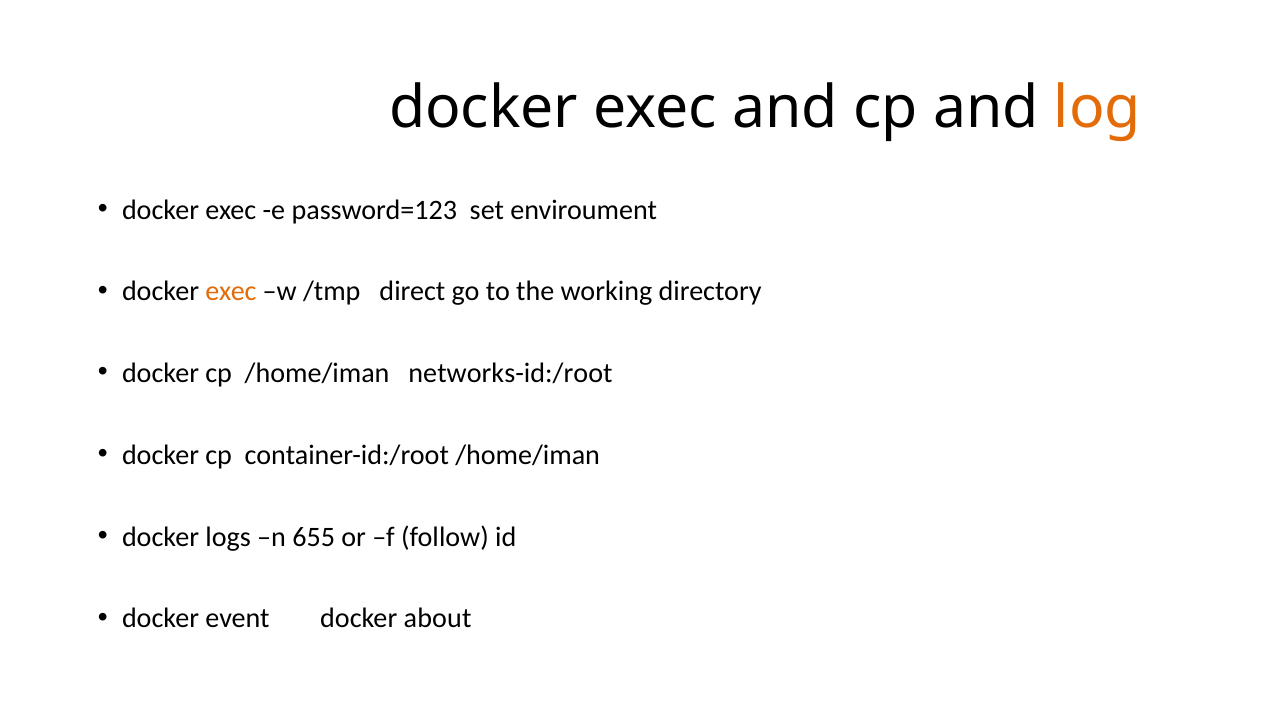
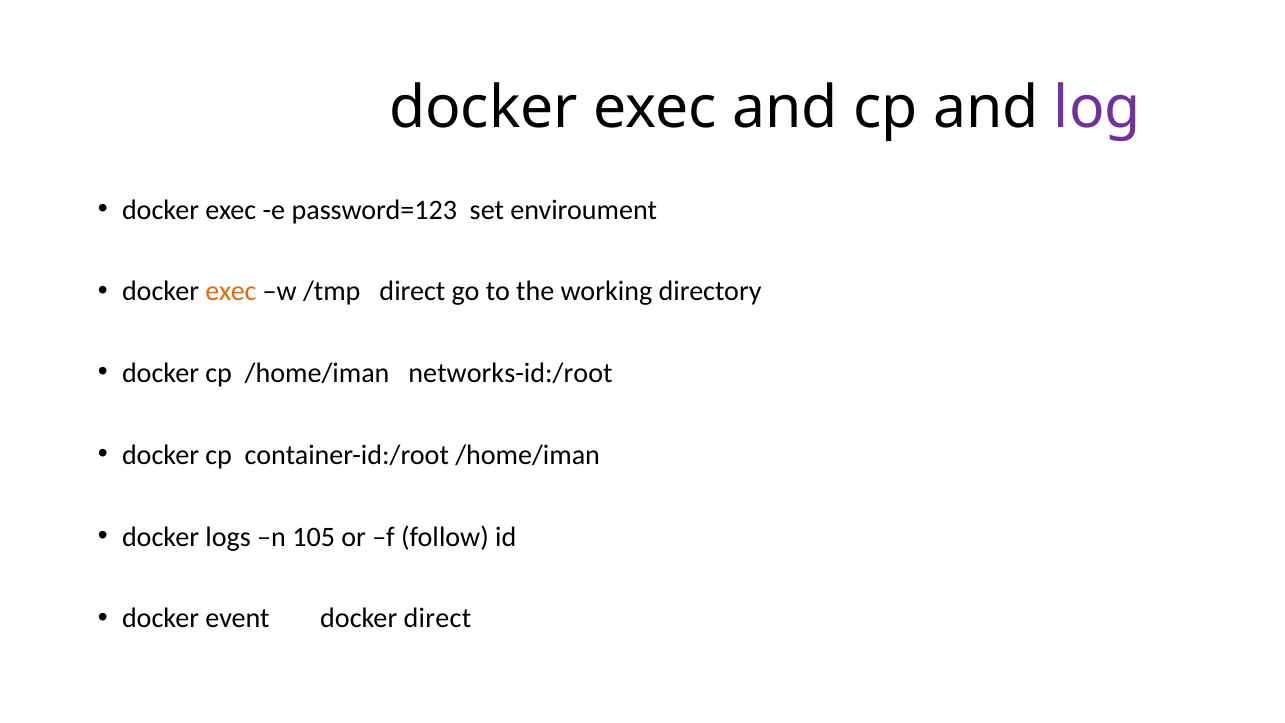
log colour: orange -> purple
655: 655 -> 105
docker about: about -> direct
